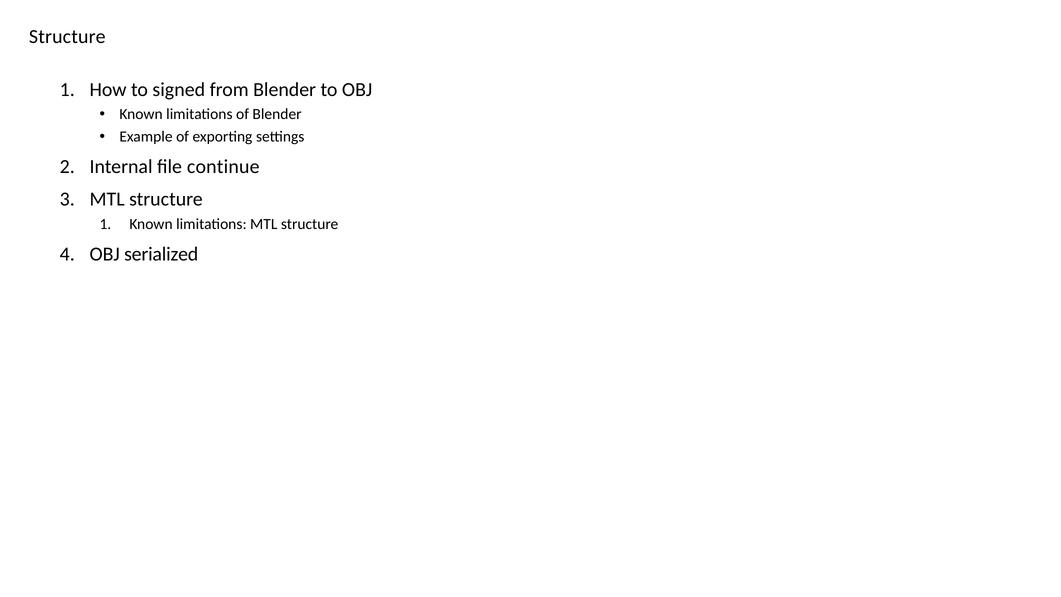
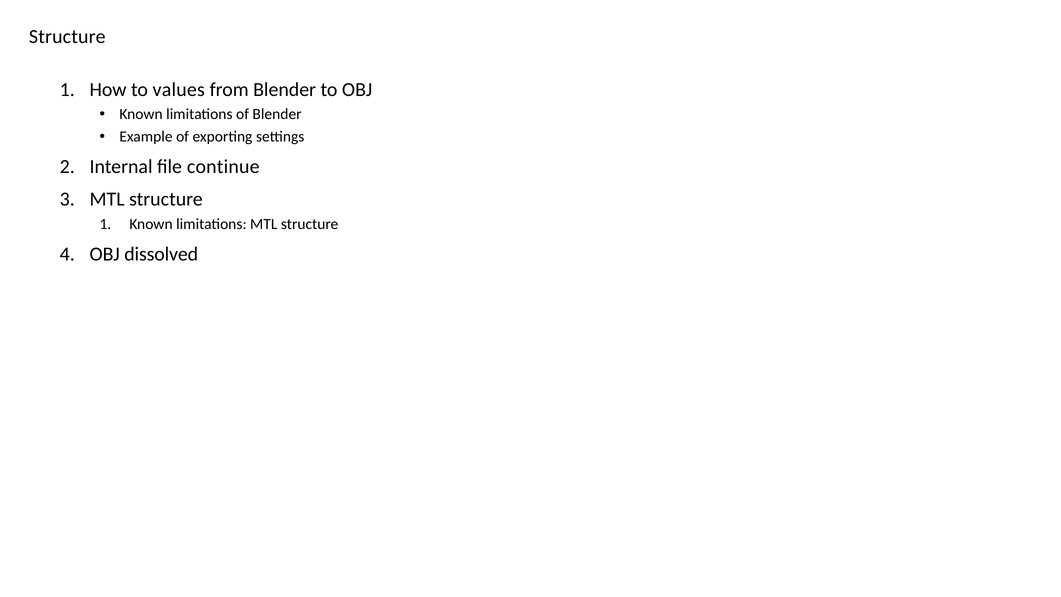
signed: signed -> values
serialized: serialized -> dissolved
